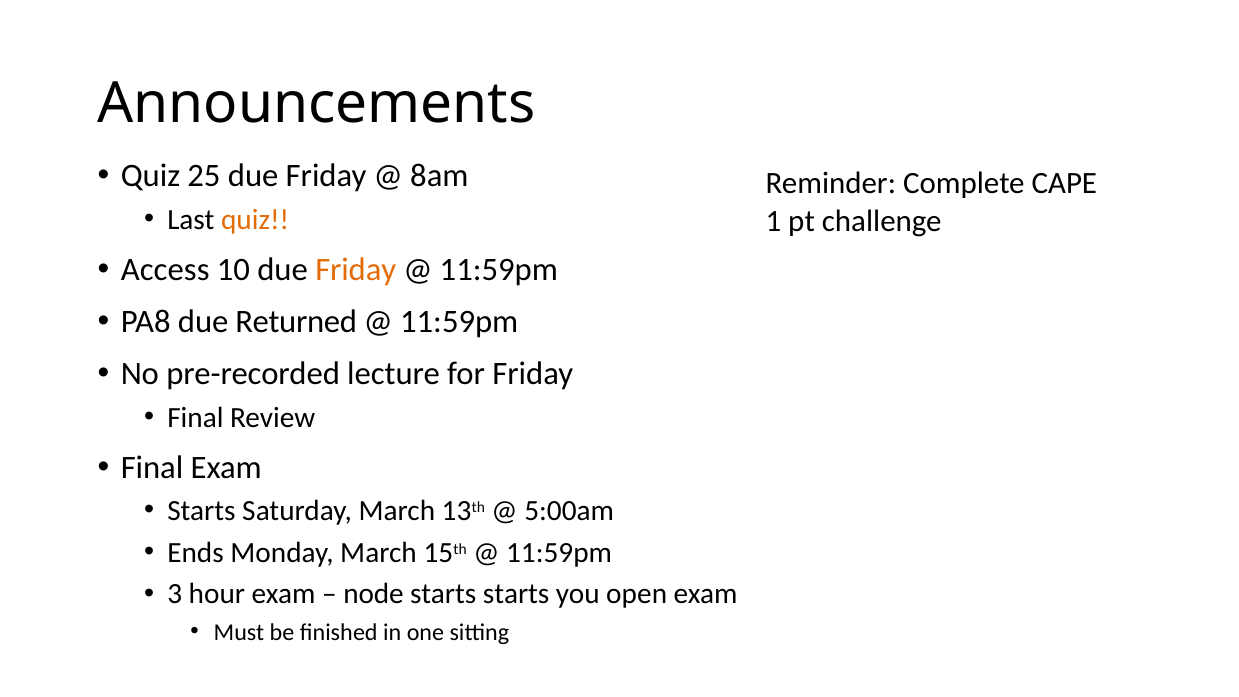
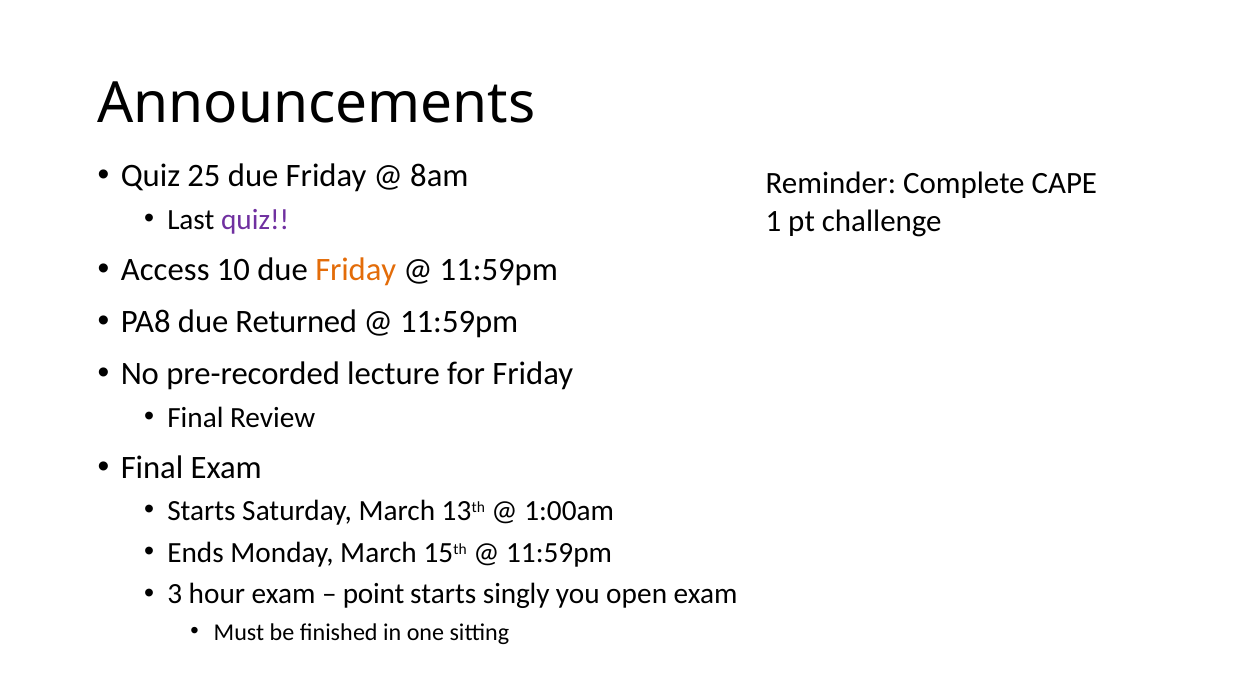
quiz at (255, 219) colour: orange -> purple
5:00am: 5:00am -> 1:00am
node: node -> point
starts starts: starts -> singly
